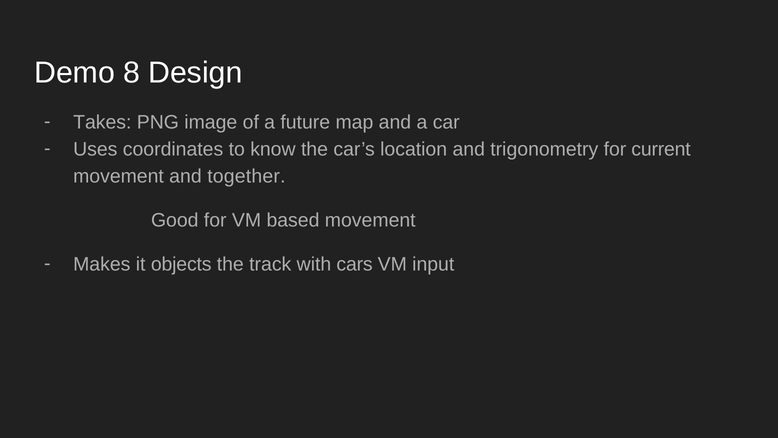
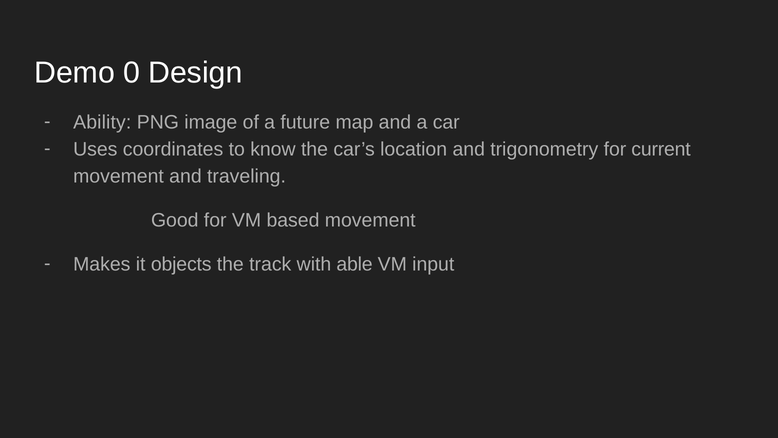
8: 8 -> 0
Takes: Takes -> Ability
together: together -> traveling
cars: cars -> able
